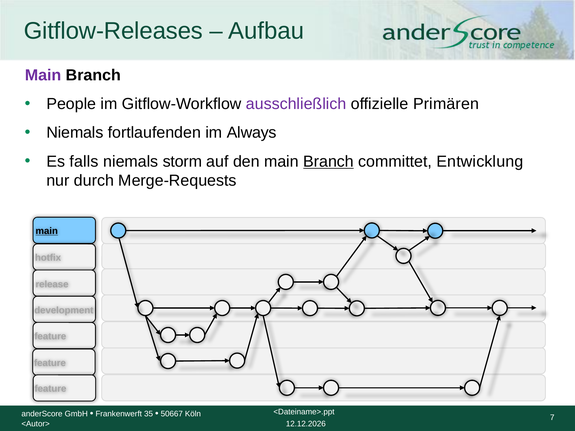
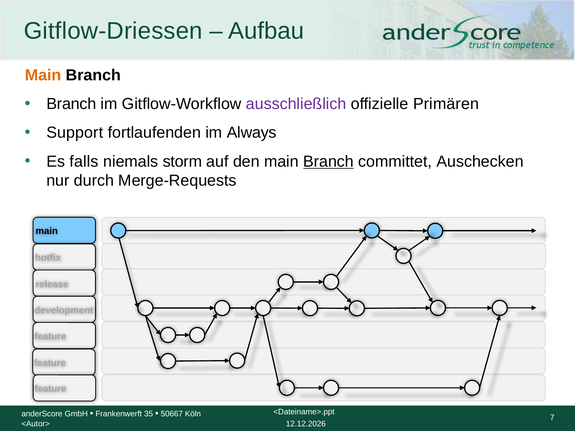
Gitflow-Releases: Gitflow-Releases -> Gitflow-Driessen
Main at (43, 75) colour: purple -> orange
People at (71, 104): People -> Branch
Niemals at (75, 133): Niemals -> Support
Entwicklung: Entwicklung -> Auschecken
main at (47, 231) underline: present -> none
